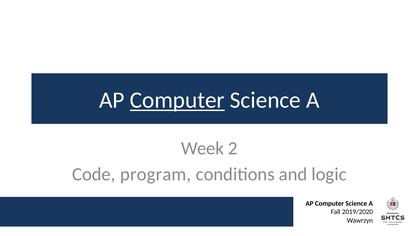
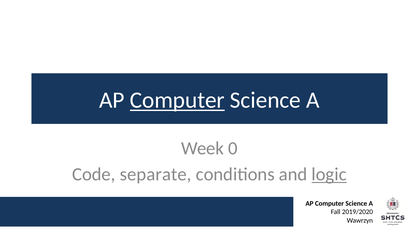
2: 2 -> 0
program: program -> separate
logic underline: none -> present
